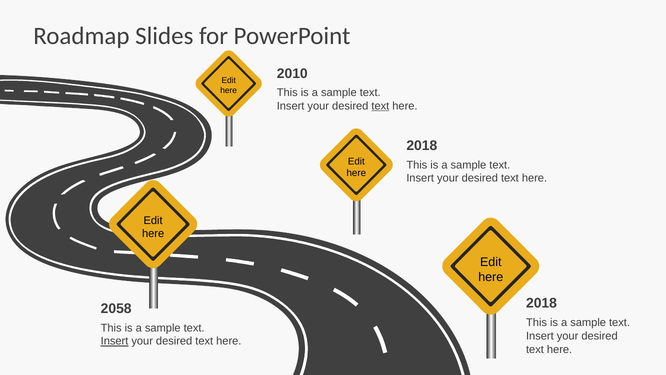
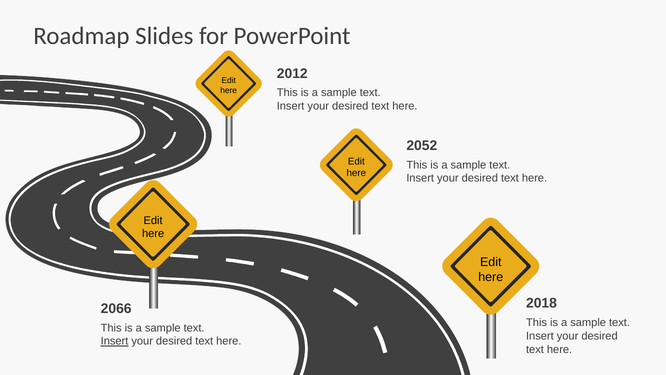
2010: 2010 -> 2012
text at (380, 106) underline: present -> none
2018 at (422, 146): 2018 -> 2052
2058: 2058 -> 2066
